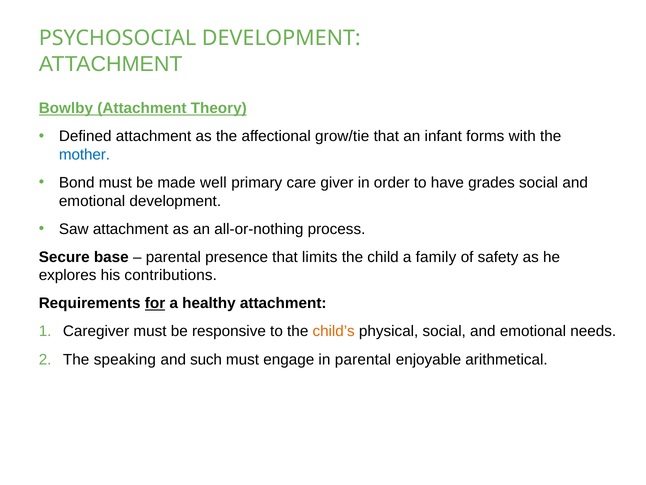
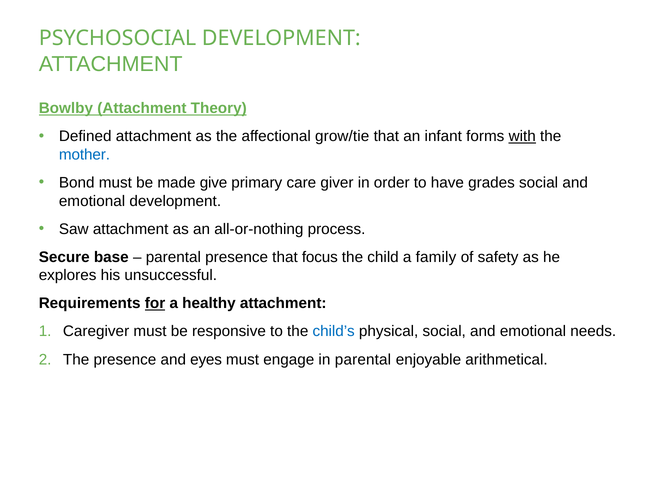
with underline: none -> present
well: well -> give
limits: limits -> focus
contributions: contributions -> unsuccessful
child’s colour: orange -> blue
The speaking: speaking -> presence
such: such -> eyes
